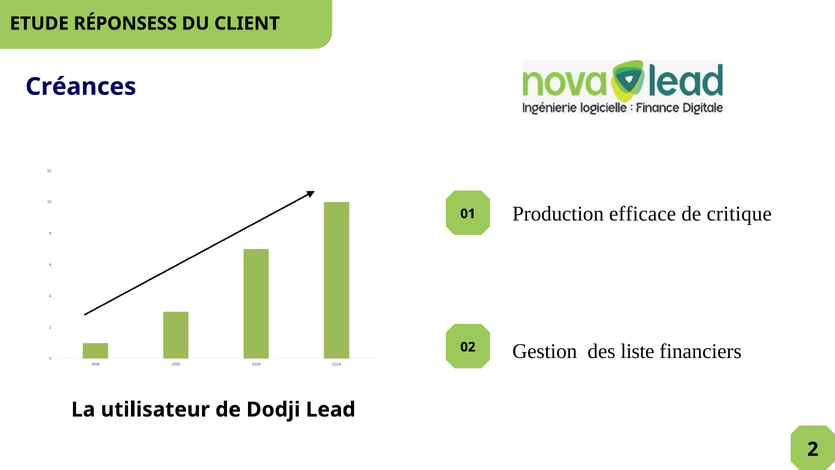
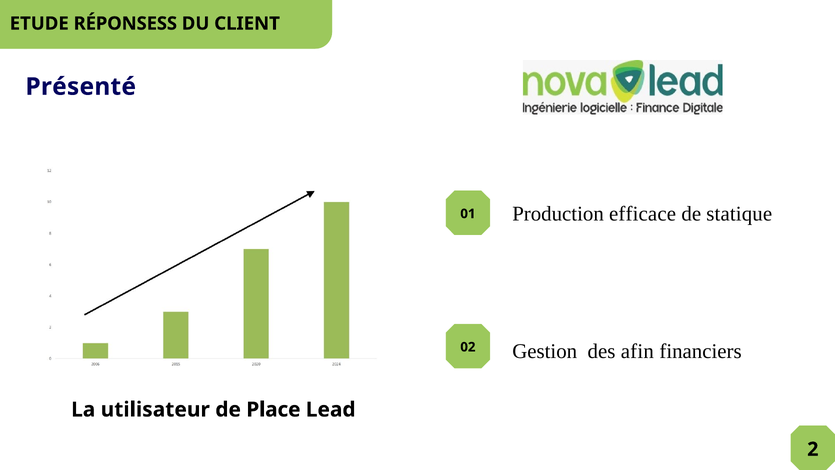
Créances: Créances -> Présenté
critique: critique -> statique
liste: liste -> afin
Dodji: Dodji -> Place
